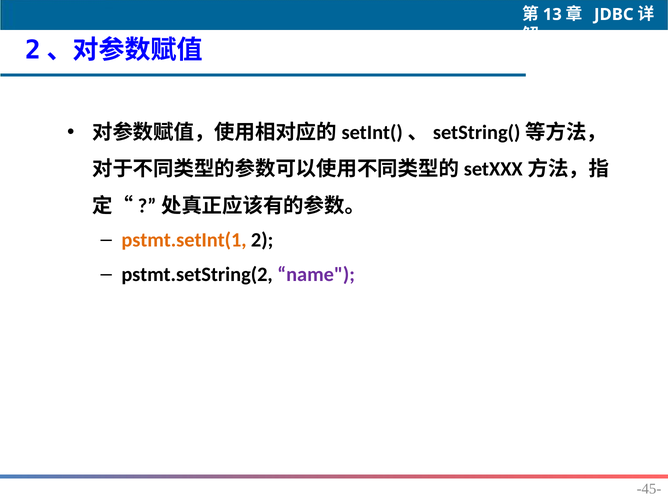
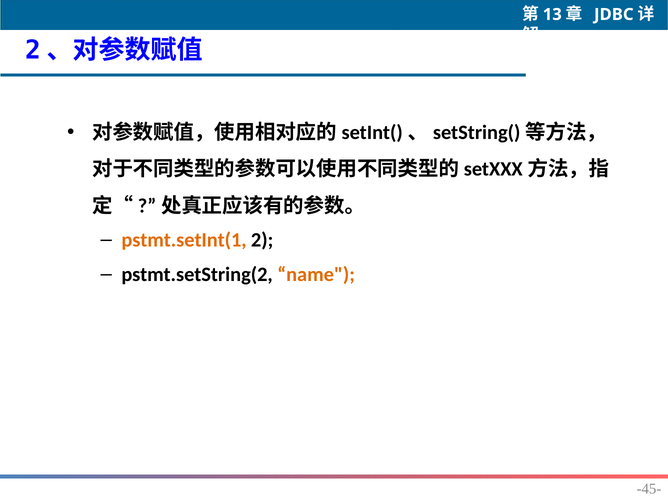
name colour: purple -> orange
